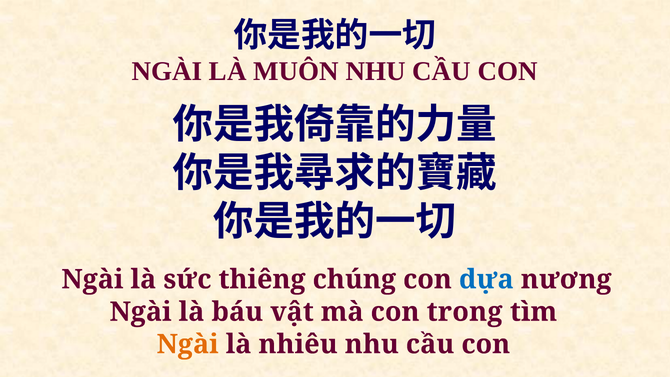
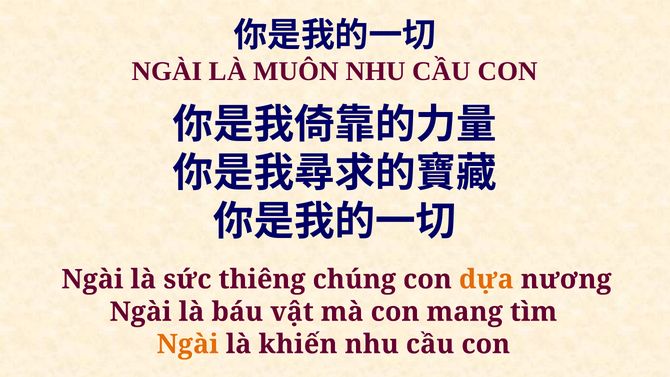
dựa colour: blue -> orange
trong: trong -> mang
nhiêu: nhiêu -> khiến
